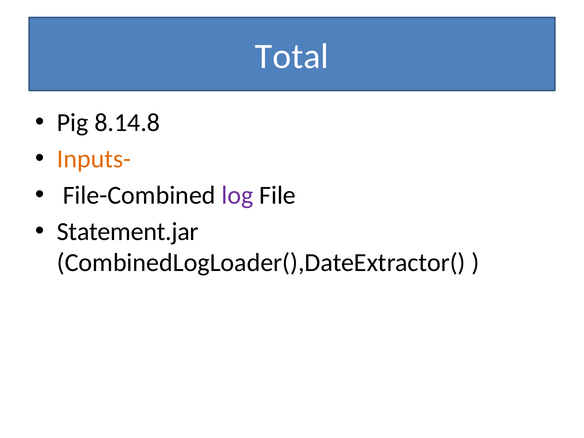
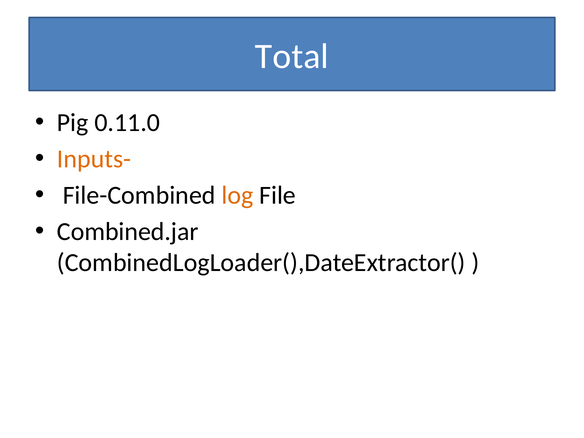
8.14.8: 8.14.8 -> 0.11.0
log colour: purple -> orange
Statement.jar: Statement.jar -> Combined.jar
